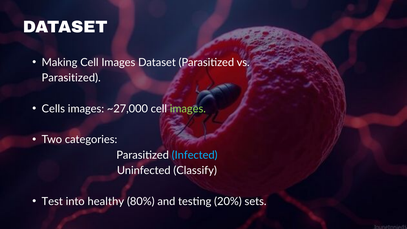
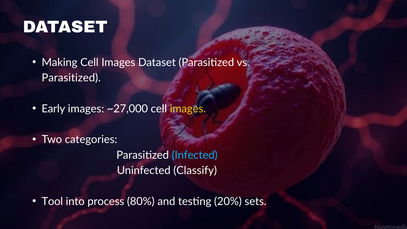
Cells: Cells -> Early
images at (188, 109) colour: light green -> yellow
Test: Test -> Tool
healthy: healthy -> process
